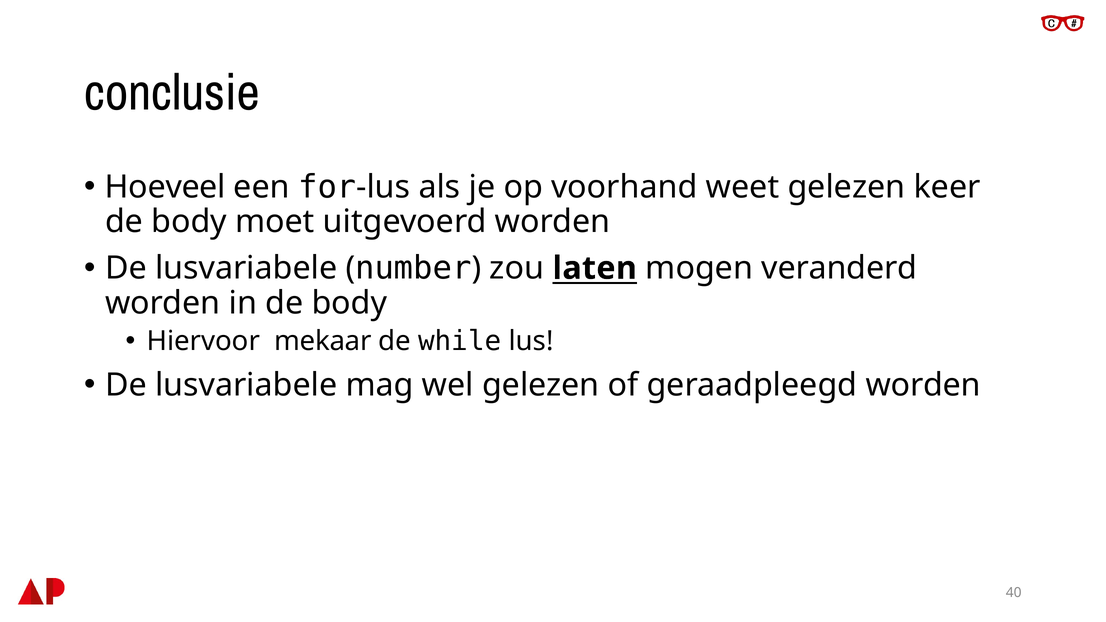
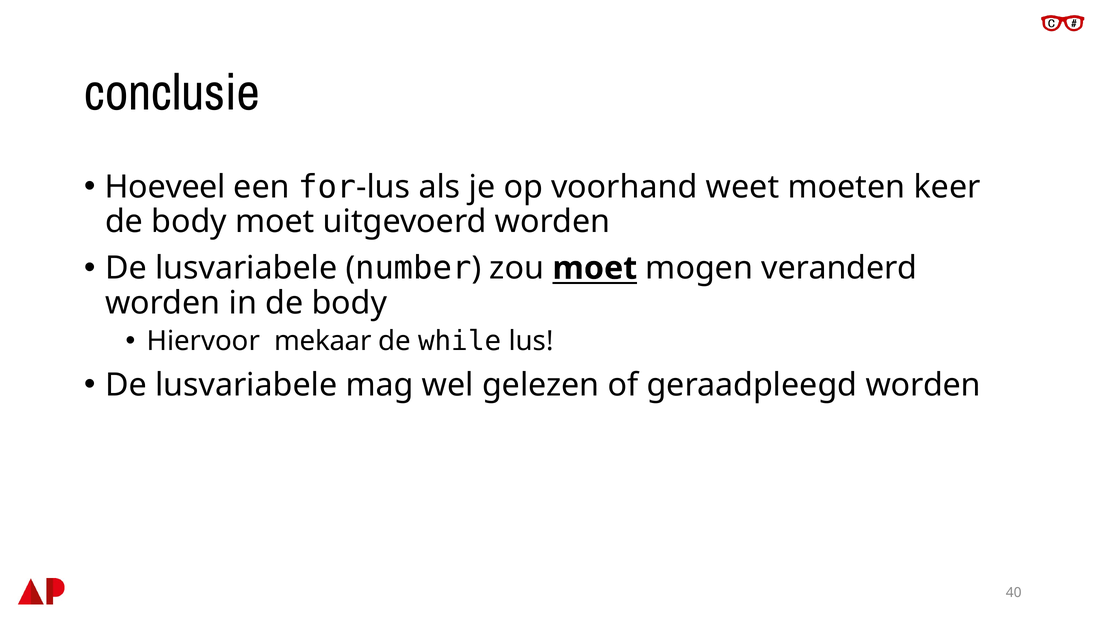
weet gelezen: gelezen -> moeten
zou laten: laten -> moet
